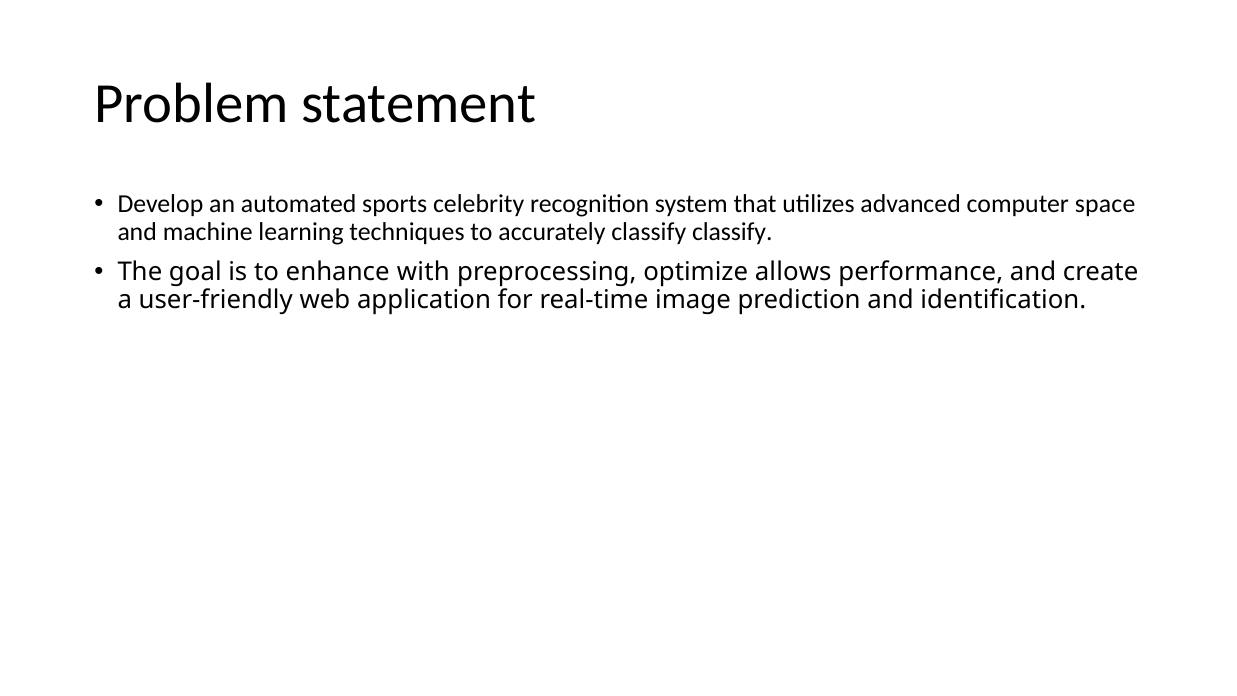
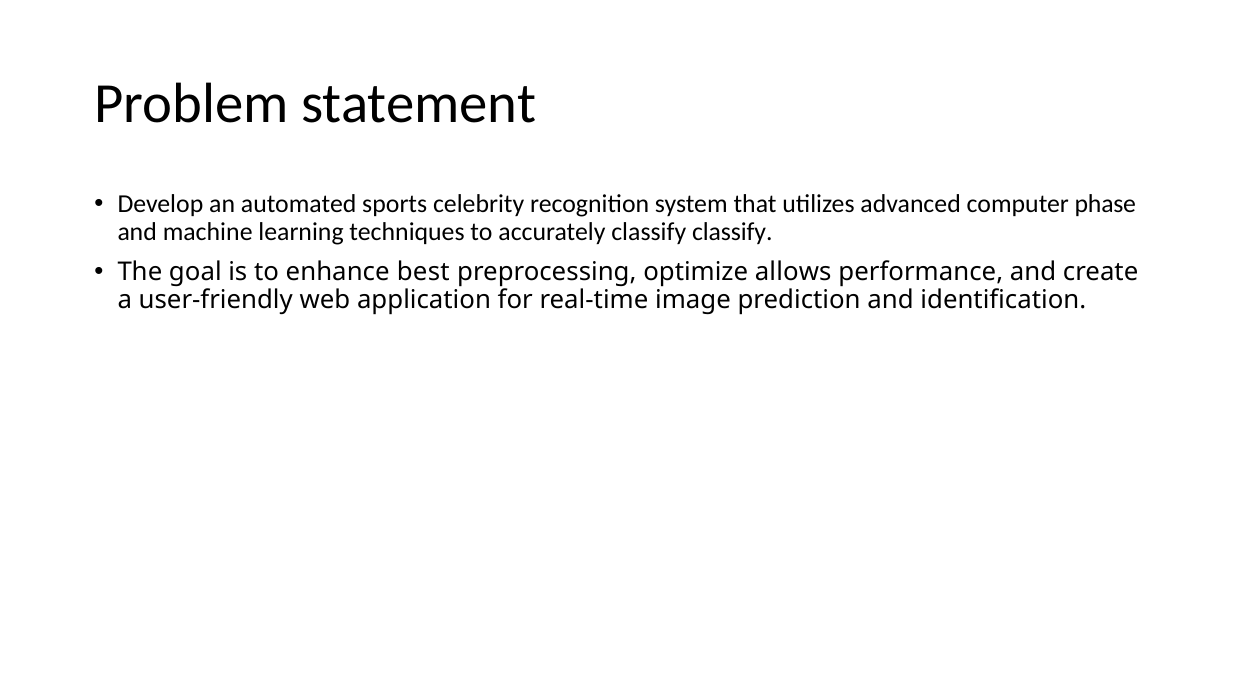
space: space -> phase
with: with -> best
